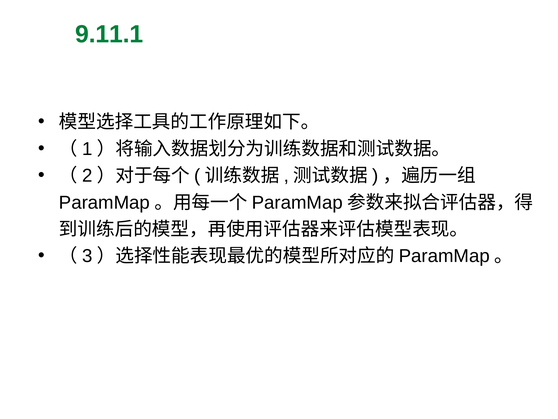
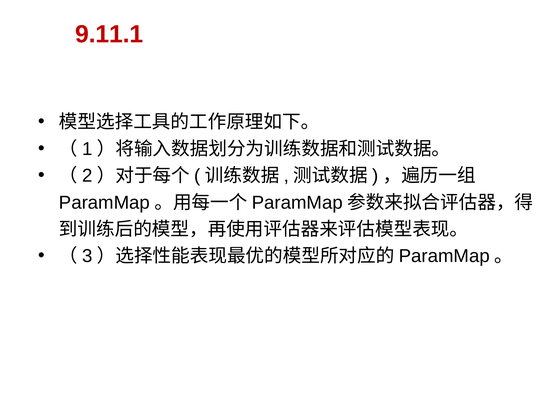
9.11.1 colour: green -> red
